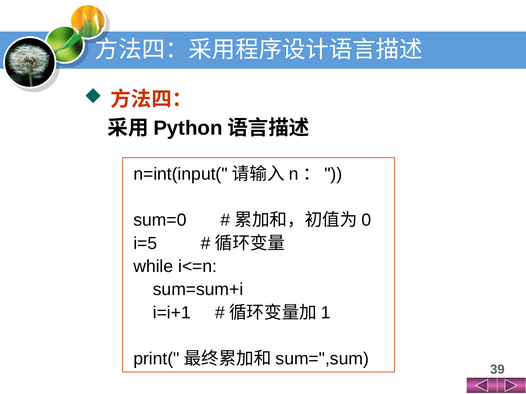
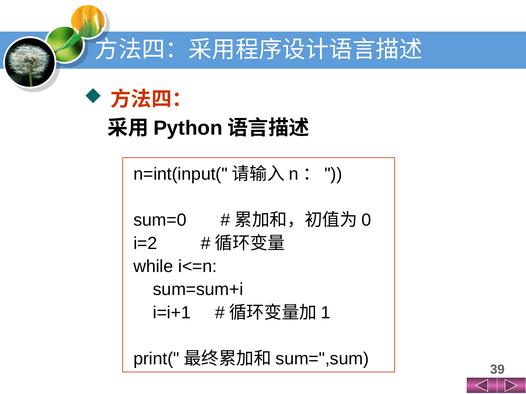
i=5: i=5 -> i=2
